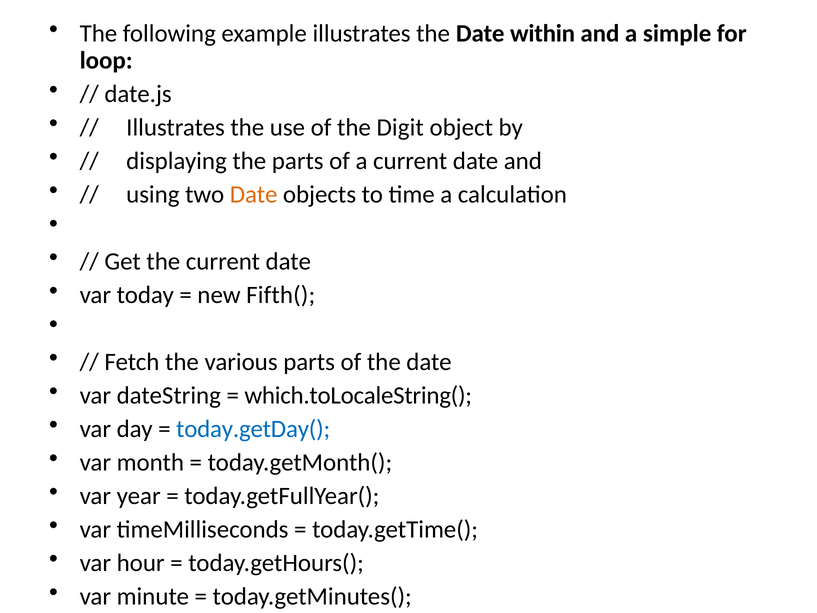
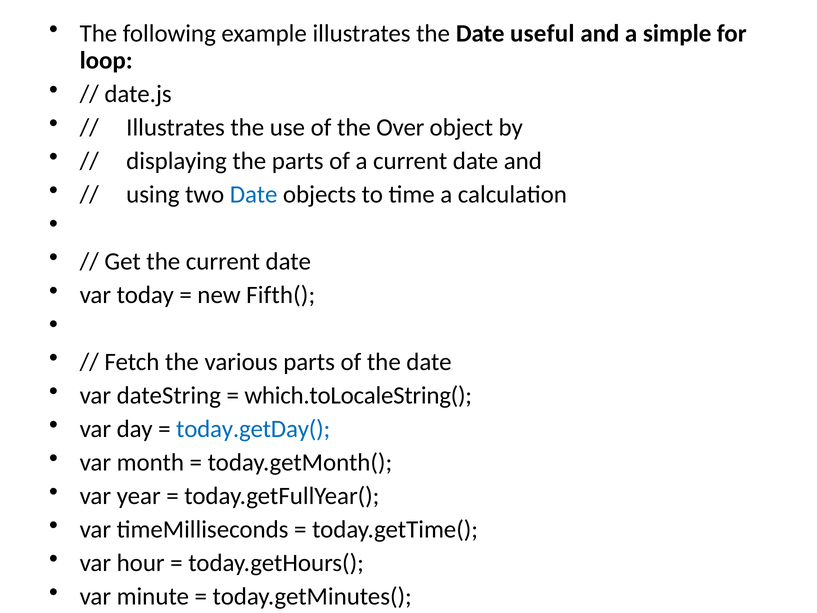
within: within -> useful
Digit: Digit -> Over
Date at (254, 194) colour: orange -> blue
